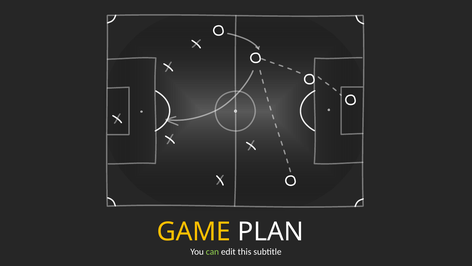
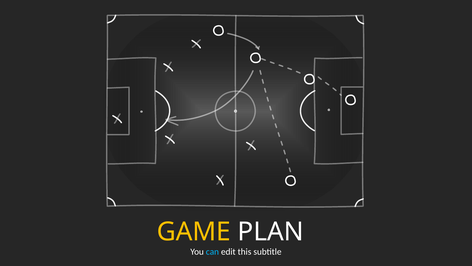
can colour: light green -> light blue
